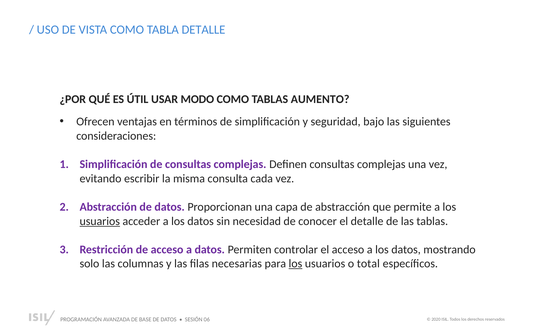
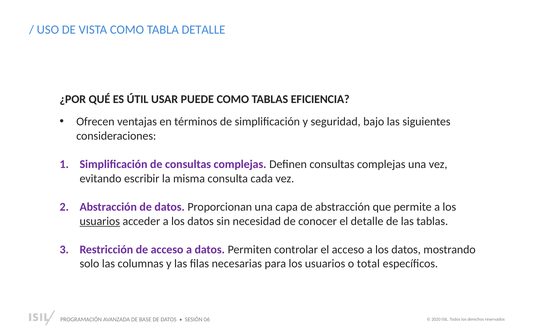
MODO: MODO -> PUEDE
AUMENTO: AUMENTO -> EFICIENCIA
los at (295, 264) underline: present -> none
